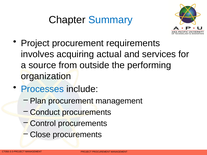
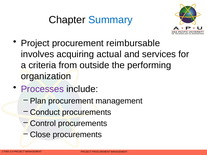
requirements: requirements -> reimbursable
source: source -> criteria
Processes colour: blue -> purple
